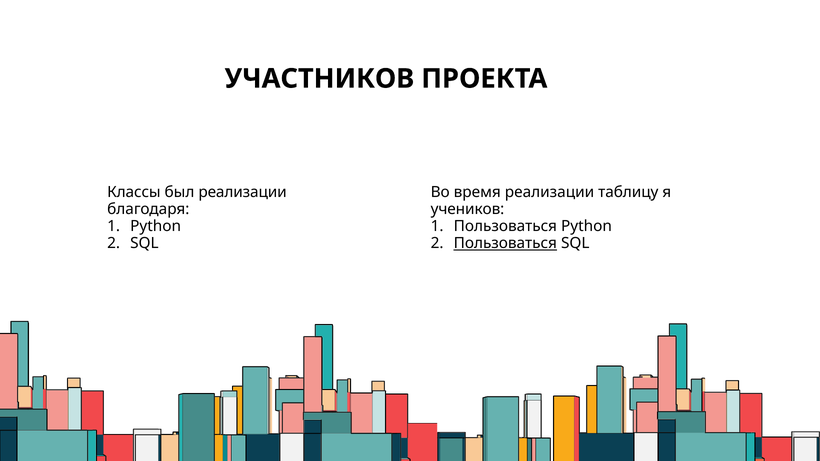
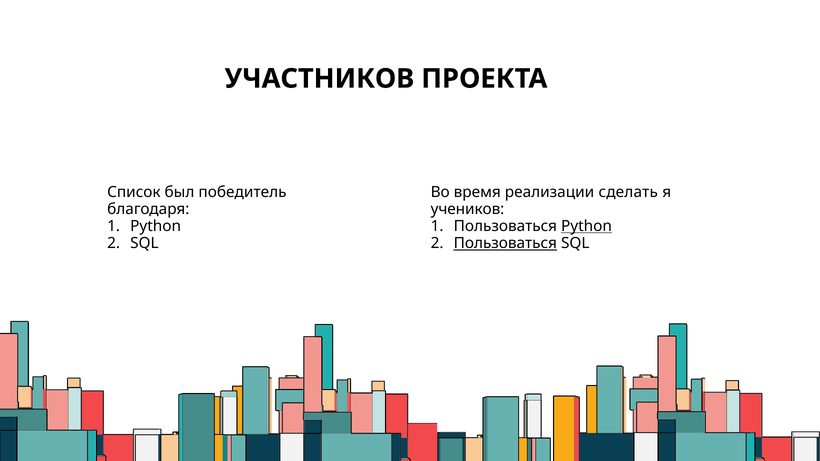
Классы: Классы -> Список
был реализации: реализации -> победитель
таблицу: таблицу -> сделать
Python at (586, 226) underline: none -> present
